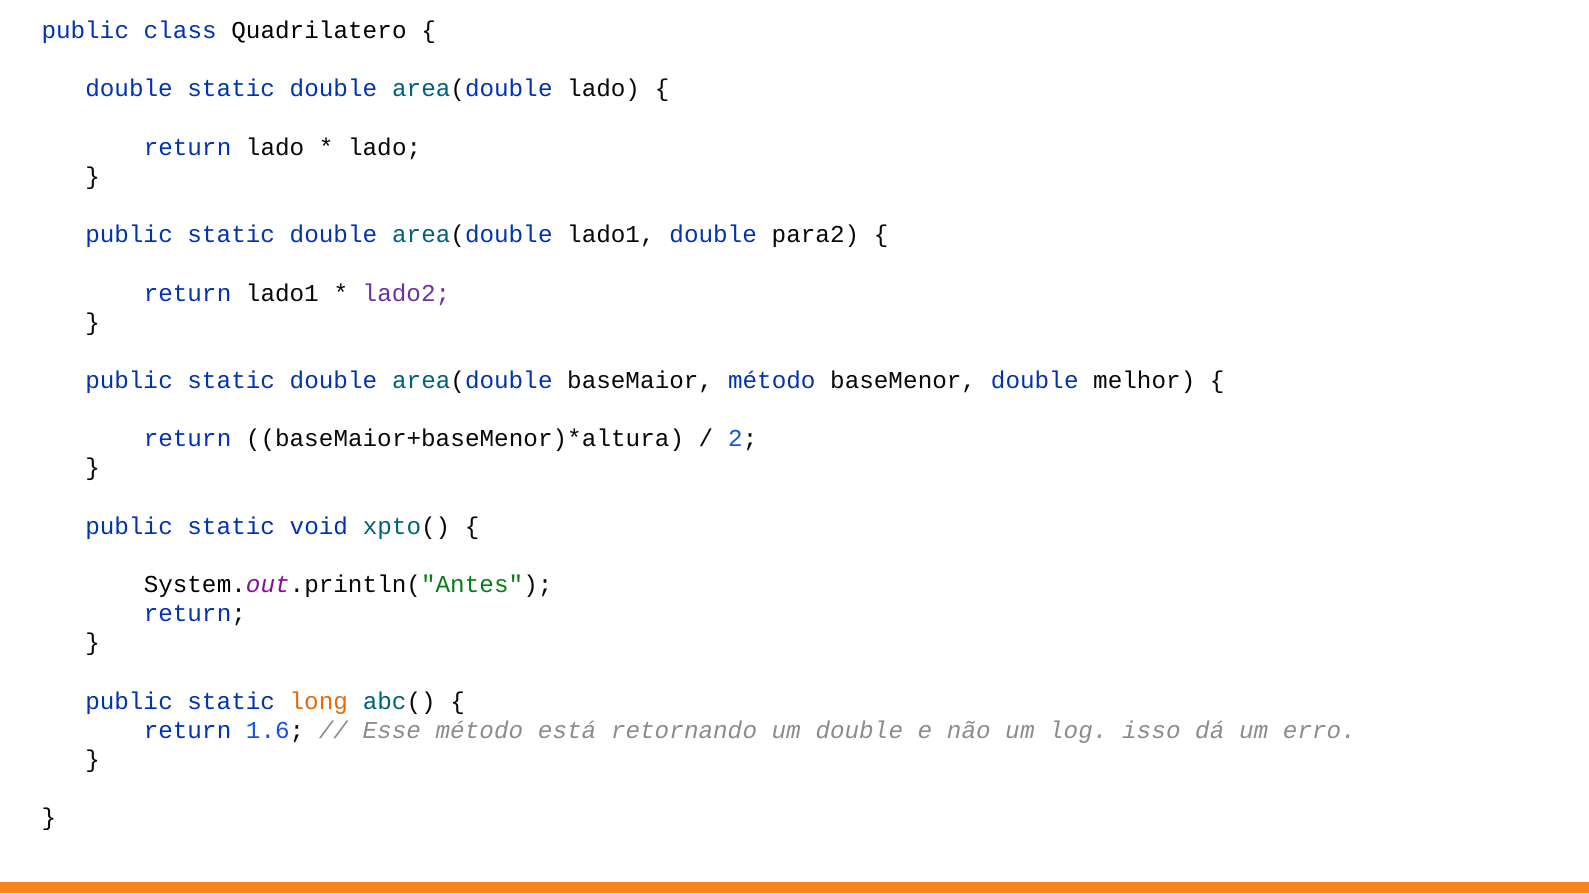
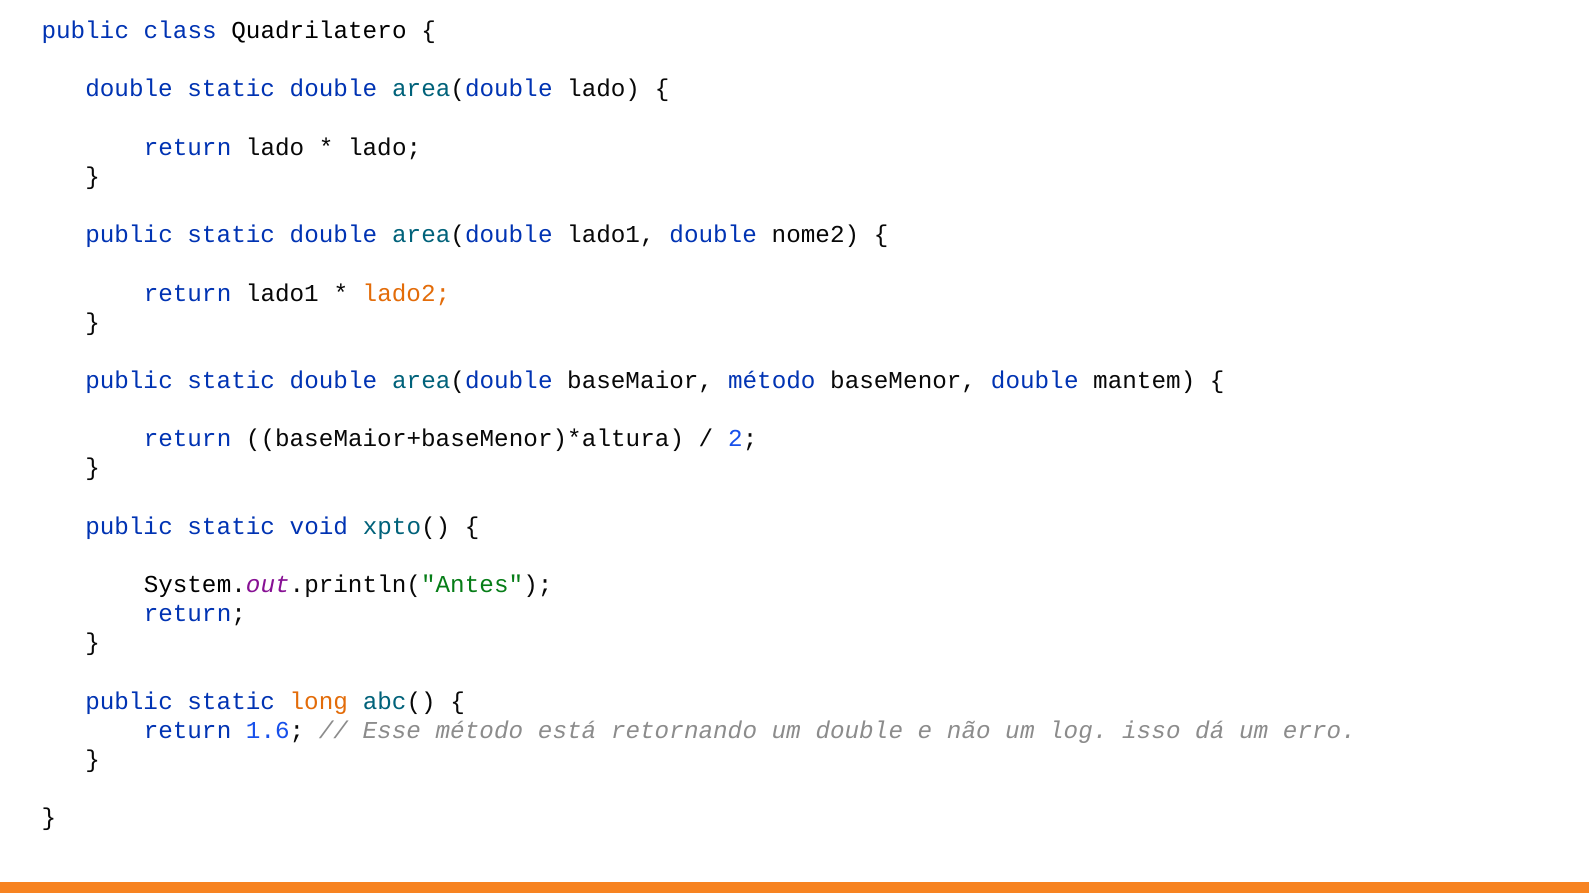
para2: para2 -> nome2
lado2 colour: purple -> orange
melhor: melhor -> mantem
